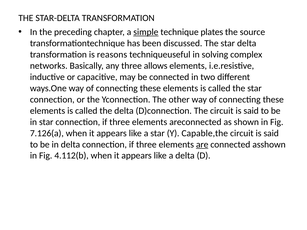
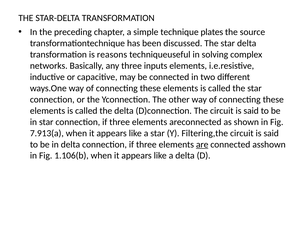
simple underline: present -> none
allows: allows -> inputs
7.126(a: 7.126(a -> 7.913(a
Capable,the: Capable,the -> Filtering,the
4.112(b: 4.112(b -> 1.106(b
